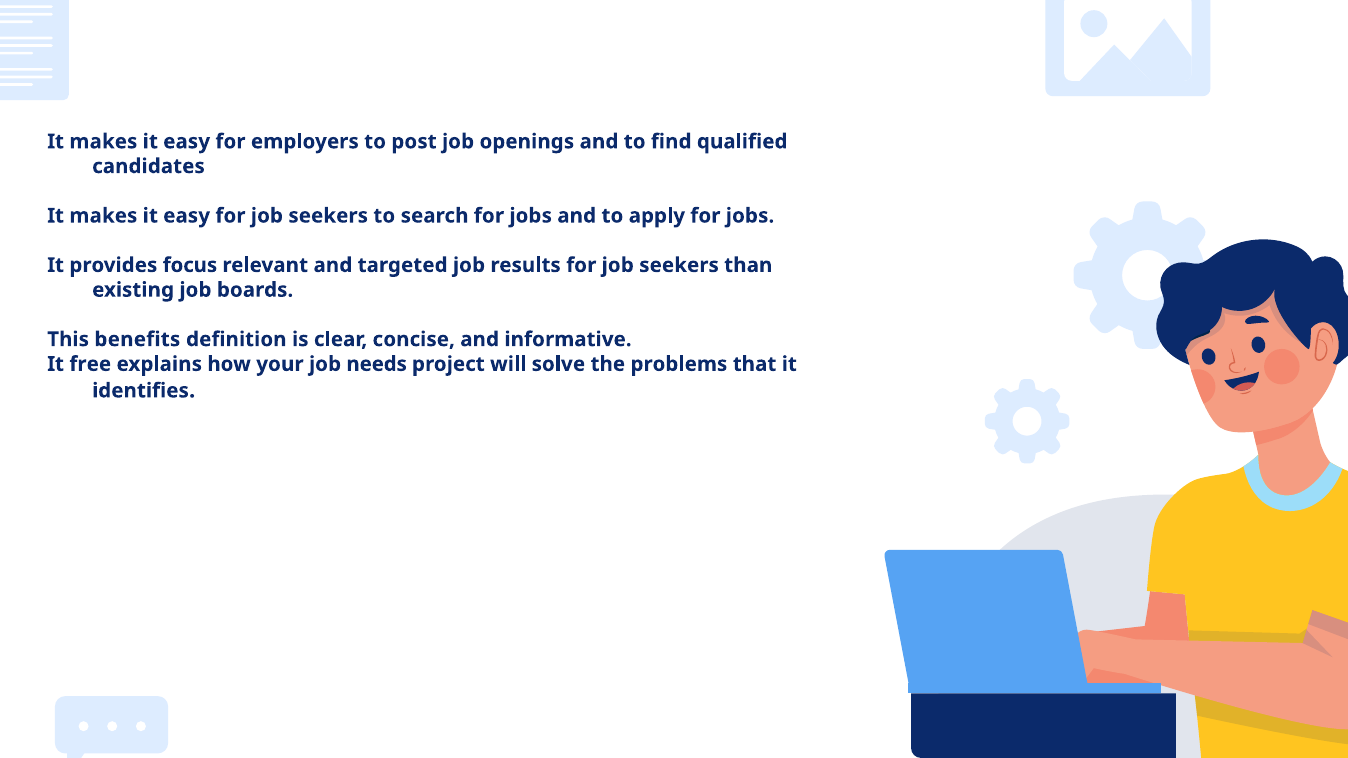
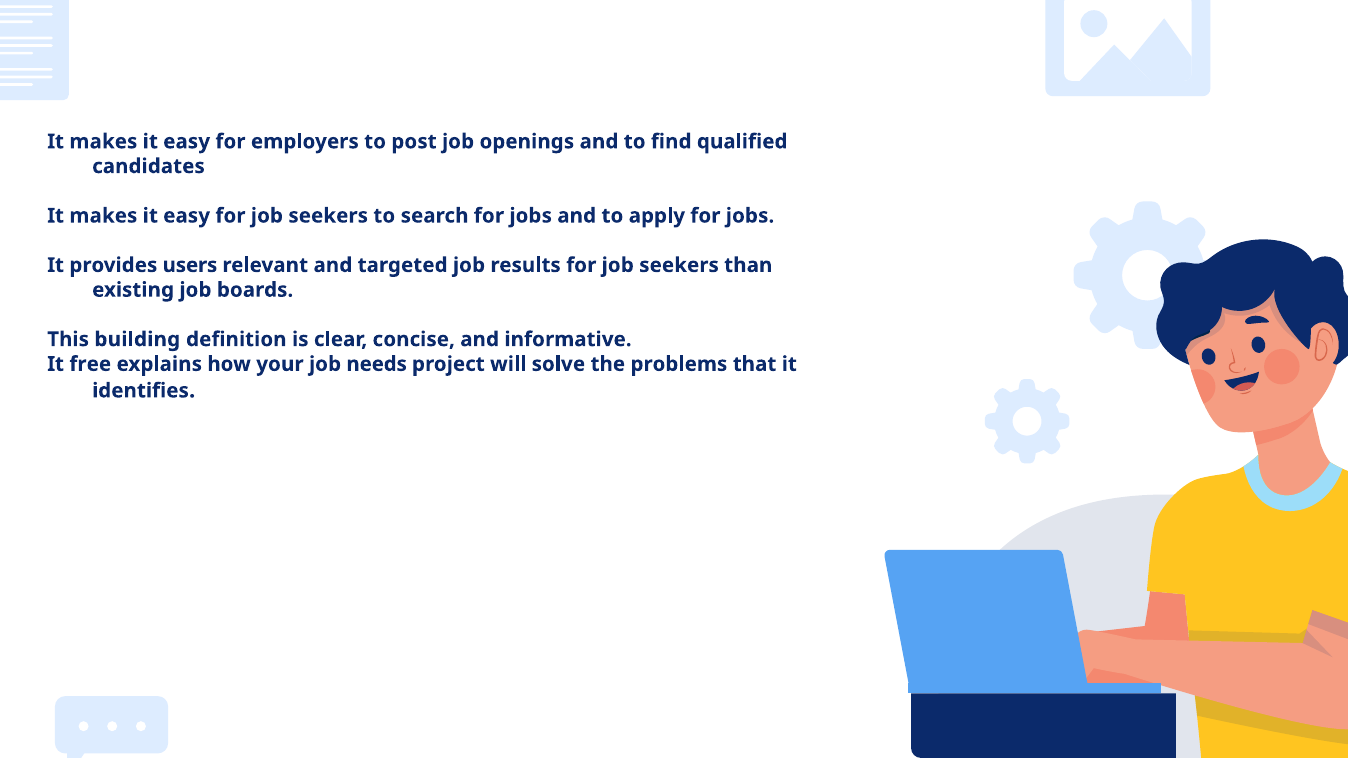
focus: focus -> users
benefits: benefits -> building
